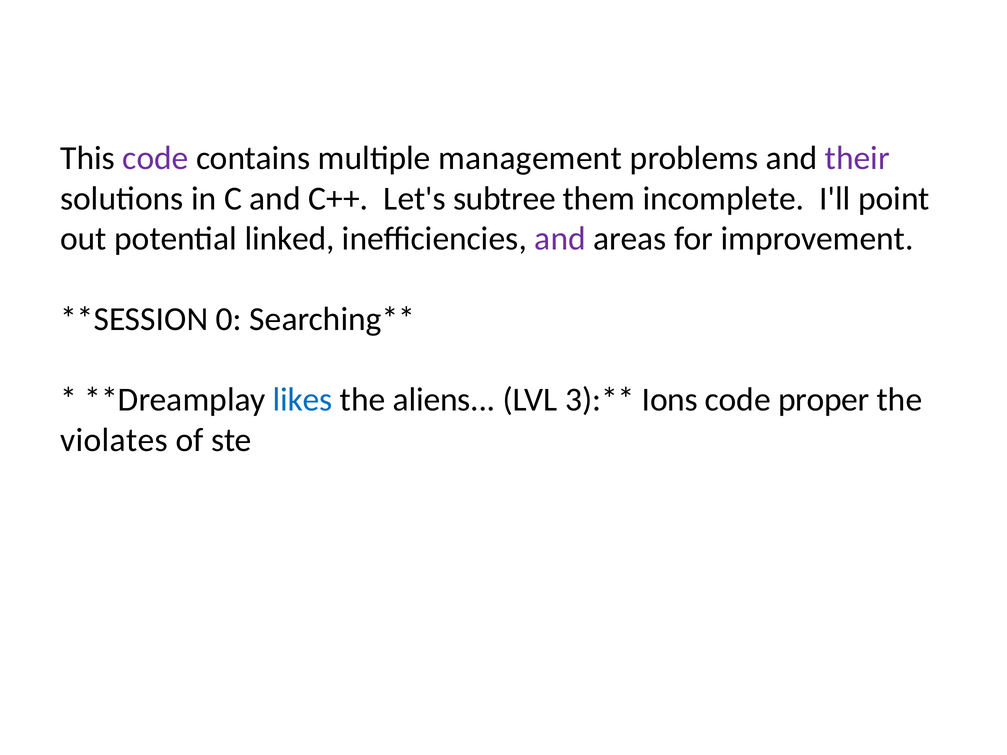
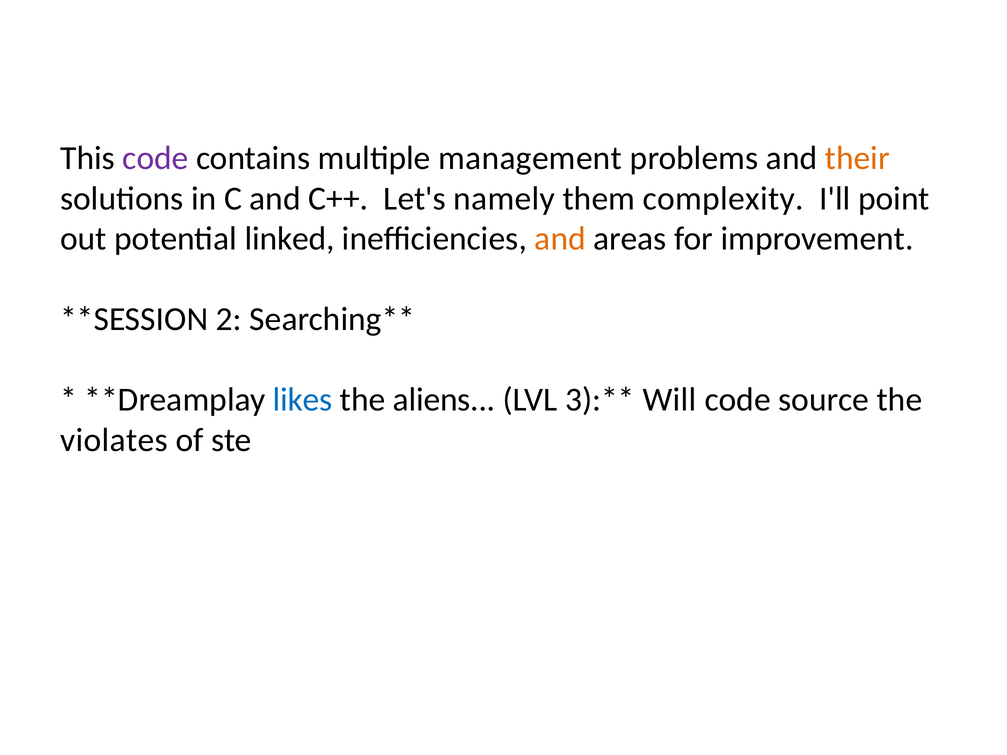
their colour: purple -> orange
subtree: subtree -> namely
incomplete: incomplete -> complexity
and at (560, 239) colour: purple -> orange
0: 0 -> 2
Ions: Ions -> Will
proper: proper -> source
